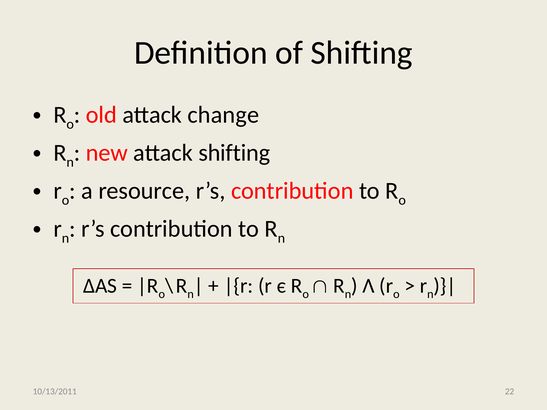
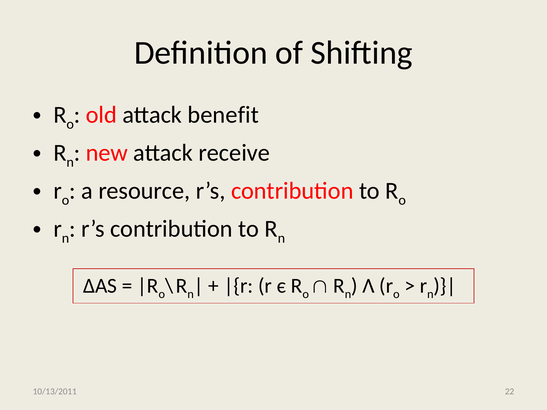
change: change -> benefit
attack shifting: shifting -> receive
